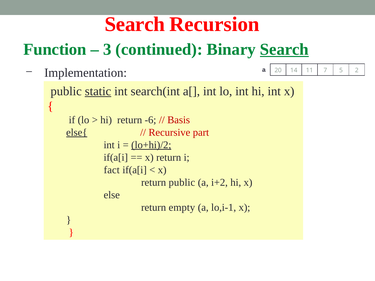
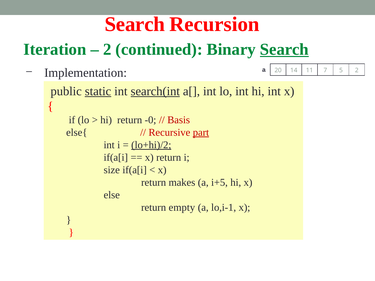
Function: Function -> Iteration
3 at (107, 49): 3 -> 2
search(int underline: none -> present
-6: -6 -> -0
else{ underline: present -> none
part underline: none -> present
fact: fact -> size
return public: public -> makes
i+2: i+2 -> i+5
